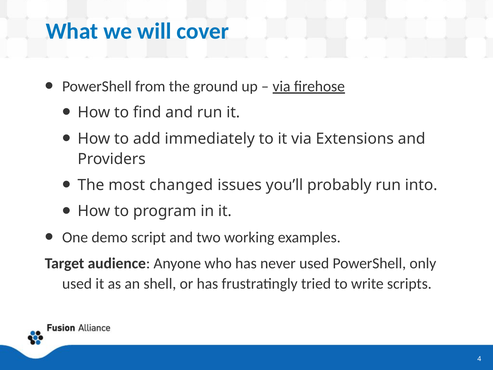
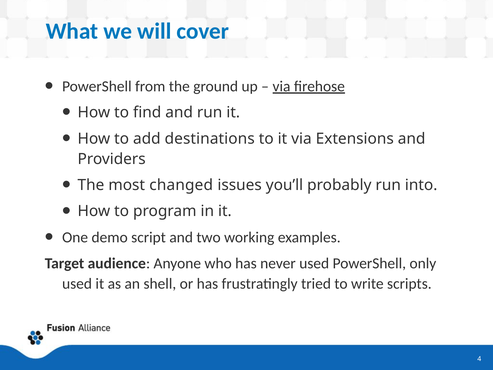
immediately: immediately -> destinations
